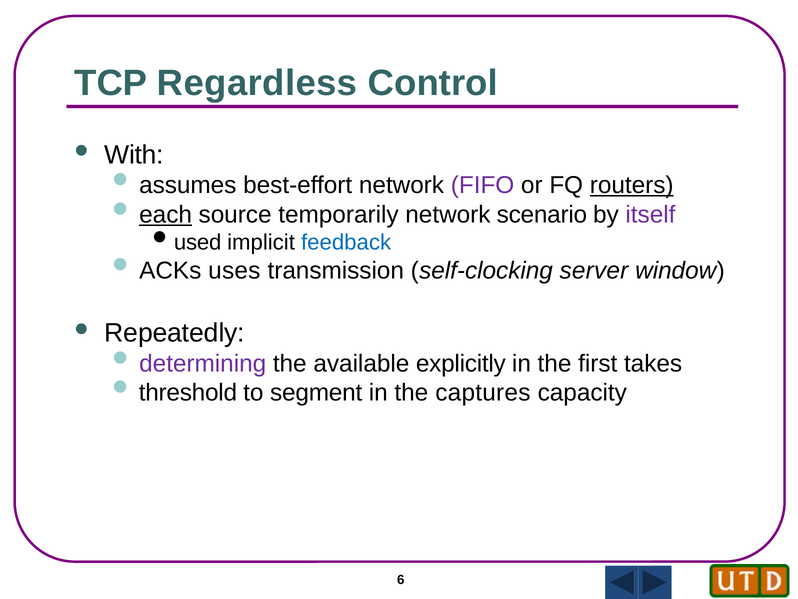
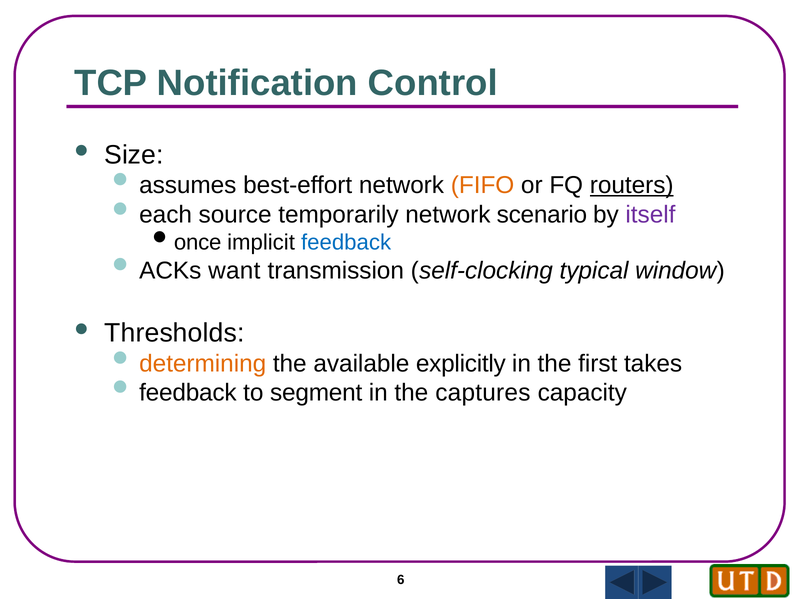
Regardless: Regardless -> Notification
With: With -> Size
FIFO colour: purple -> orange
each underline: present -> none
used: used -> once
uses: uses -> want
server: server -> typical
Repeatedly: Repeatedly -> Thresholds
determining colour: purple -> orange
threshold at (188, 393): threshold -> feedback
